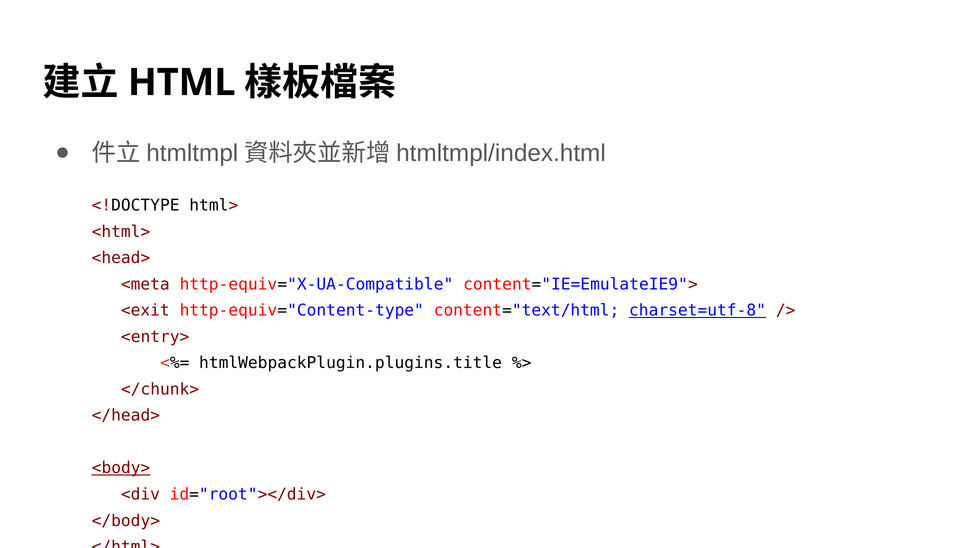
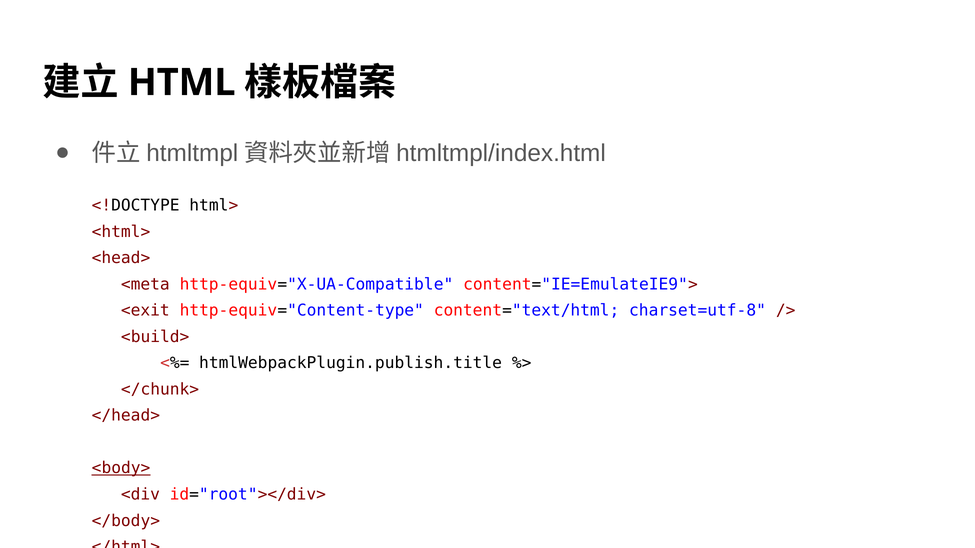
charset=utf-8 underline: present -> none
<entry>: <entry> -> <build>
htmlWebpackPlugin.plugins.title: htmlWebpackPlugin.plugins.title -> htmlWebpackPlugin.publish.title
